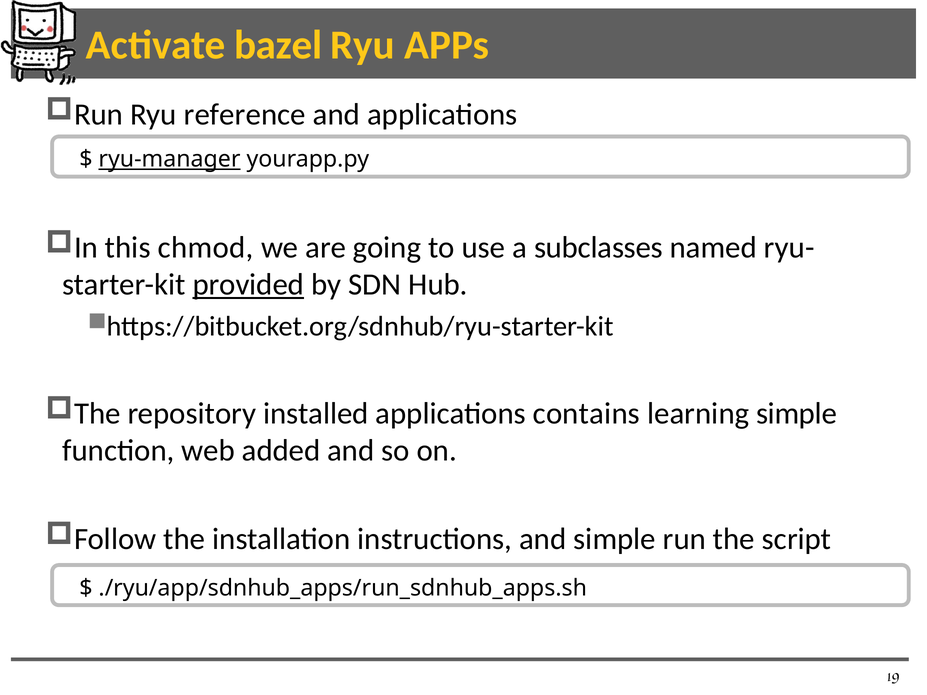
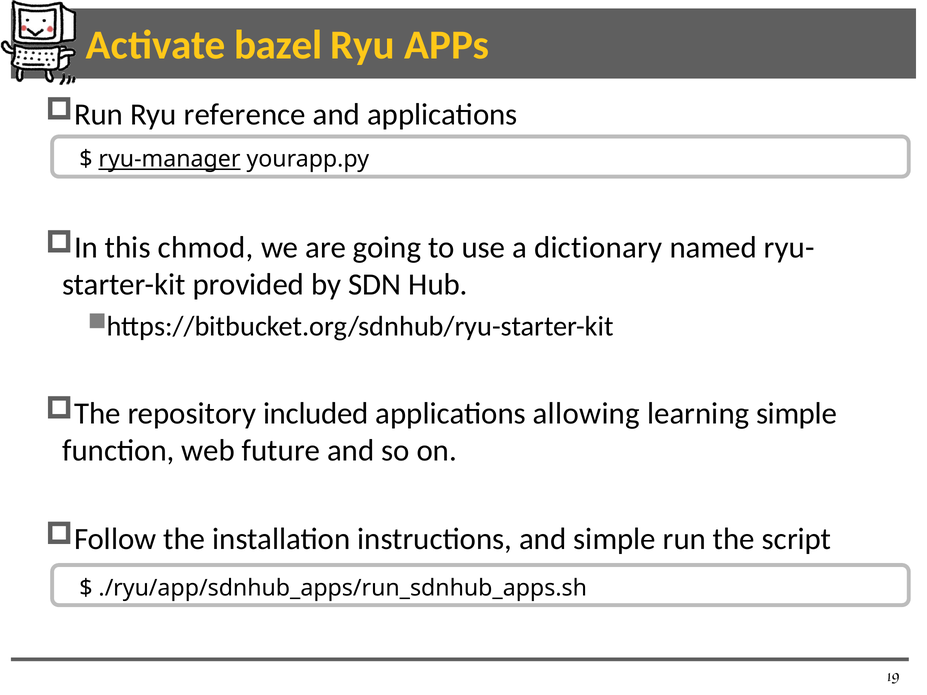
subclasses: subclasses -> dictionary
provided underline: present -> none
installed: installed -> included
contains: contains -> allowing
added: added -> future
